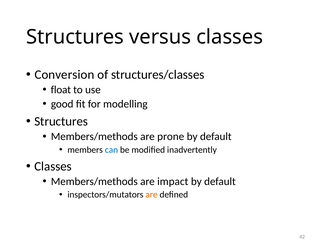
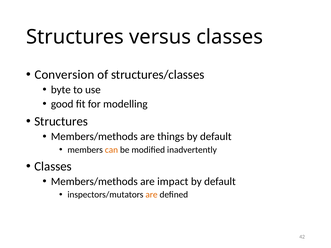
float: float -> byte
prone: prone -> things
can colour: blue -> orange
